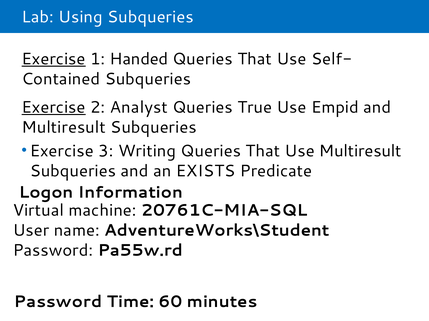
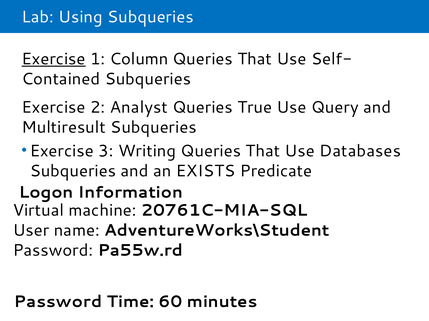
Handed: Handed -> Column
Exercise at (54, 108) underline: present -> none
Empid: Empid -> Query
Use Multiresult: Multiresult -> Databases
